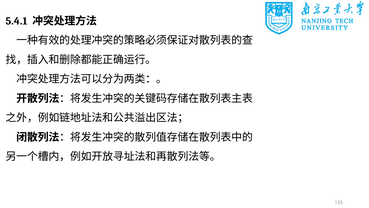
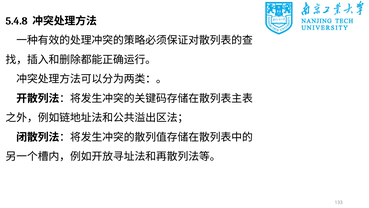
5.4.1: 5.4.1 -> 5.4.8
